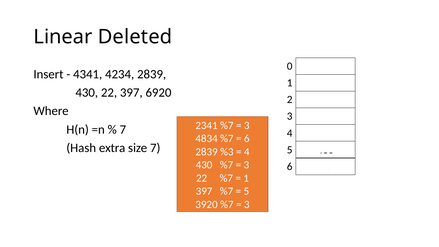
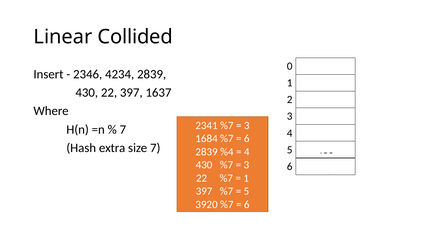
Deleted: Deleted -> Collided
4341: 4341 -> 2346
6920: 6920 -> 1637
4834: 4834 -> 1684
%3: %3 -> %4
3 at (247, 204): 3 -> 6
